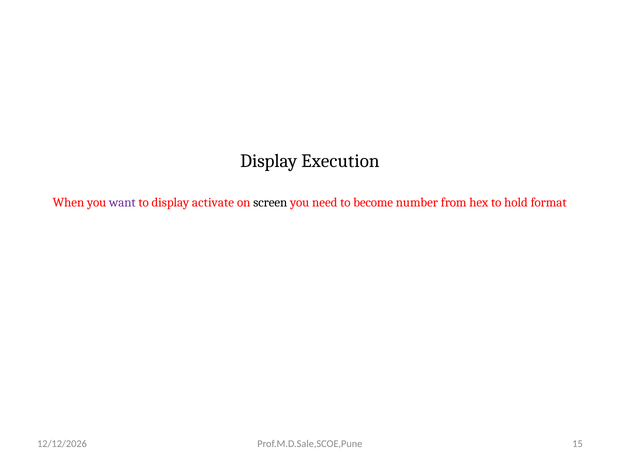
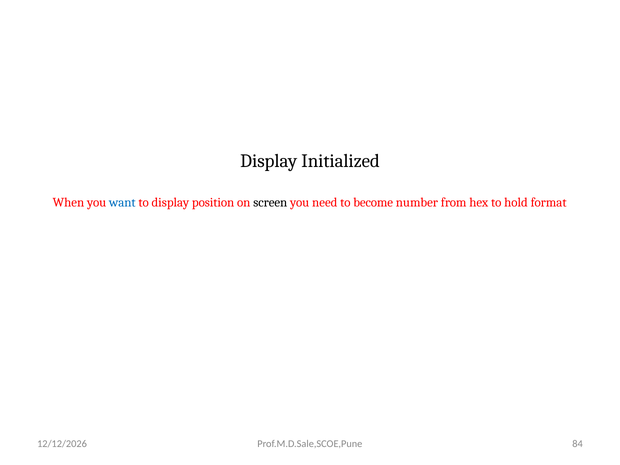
Execution: Execution -> Initialized
want colour: purple -> blue
activate: activate -> position
15: 15 -> 84
